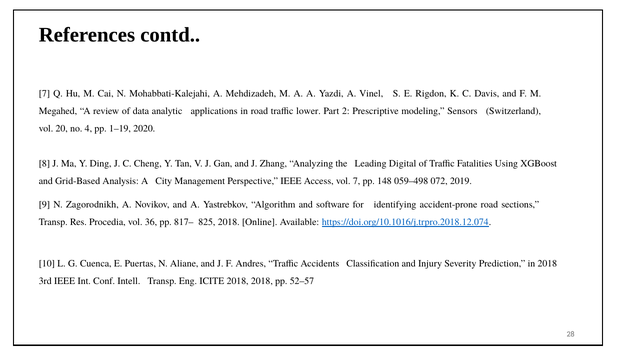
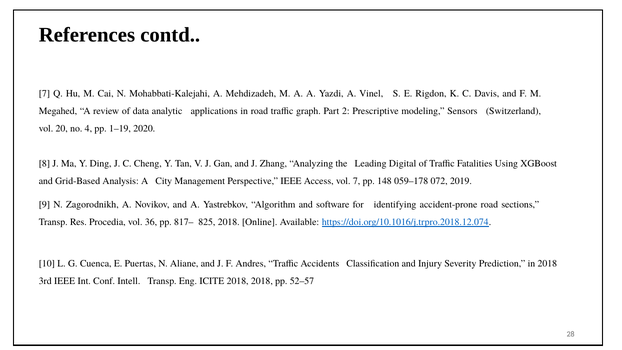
lower: lower -> graph
059–498: 059–498 -> 059–178
